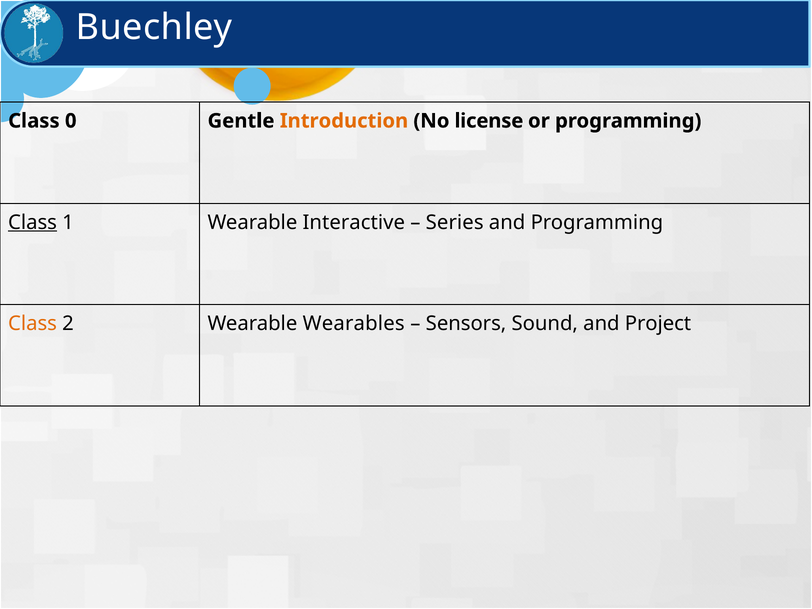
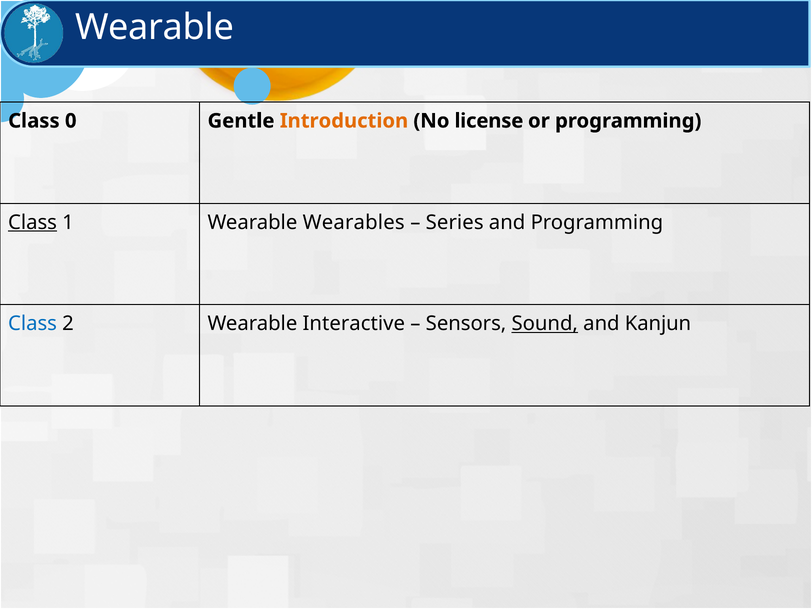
Buechley at (154, 28): Buechley -> Wearable
Interactive: Interactive -> Wearables
Class at (33, 324) colour: orange -> blue
Wearables: Wearables -> Interactive
Sound underline: none -> present
Project: Project -> Kanjun
